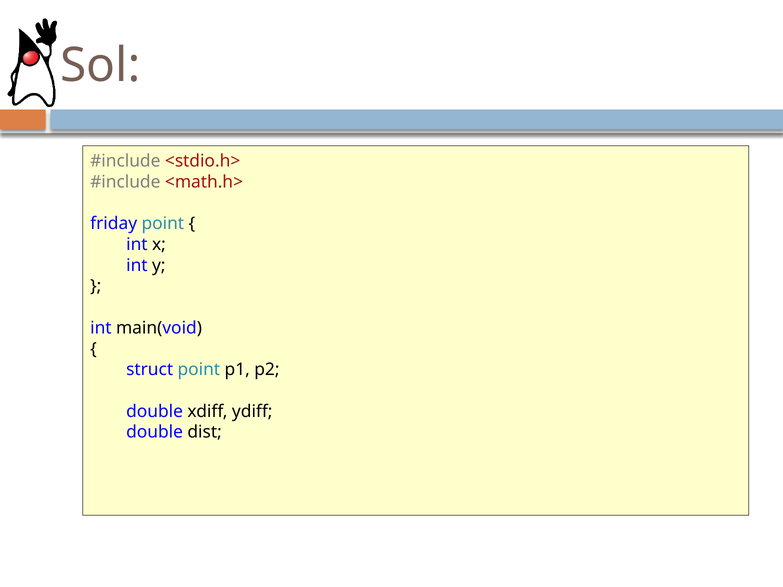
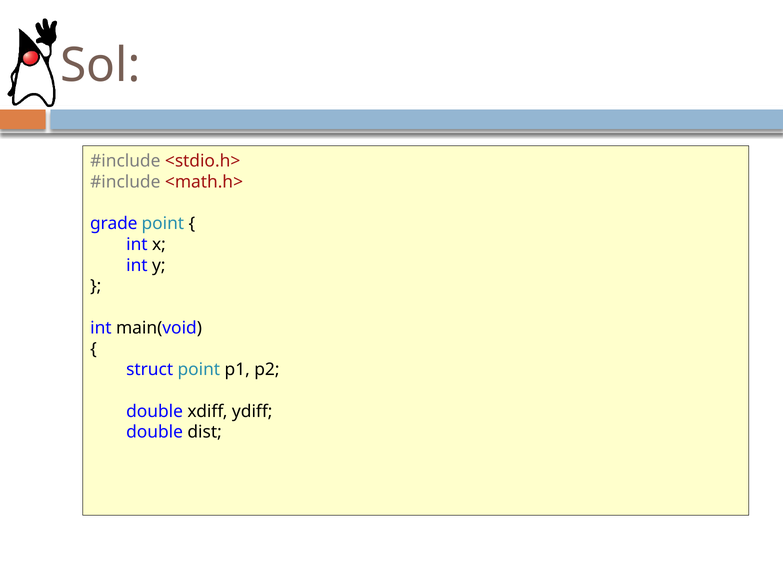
friday: friday -> grade
